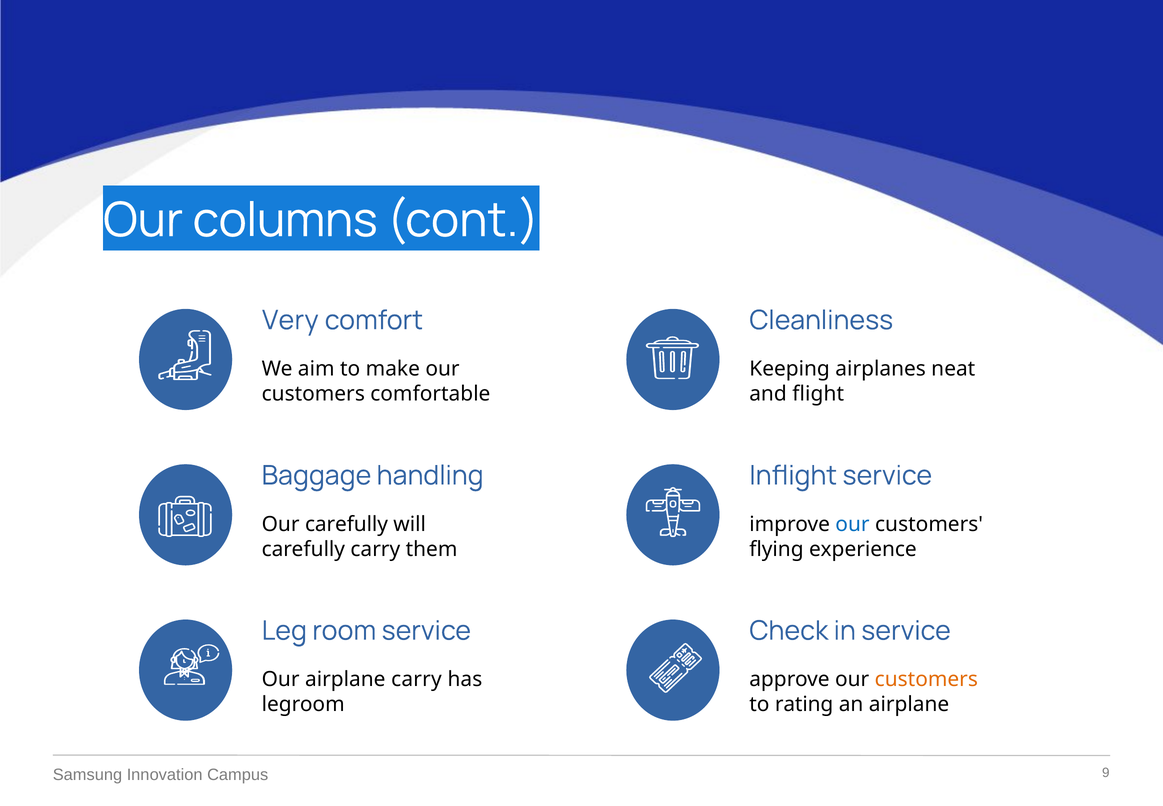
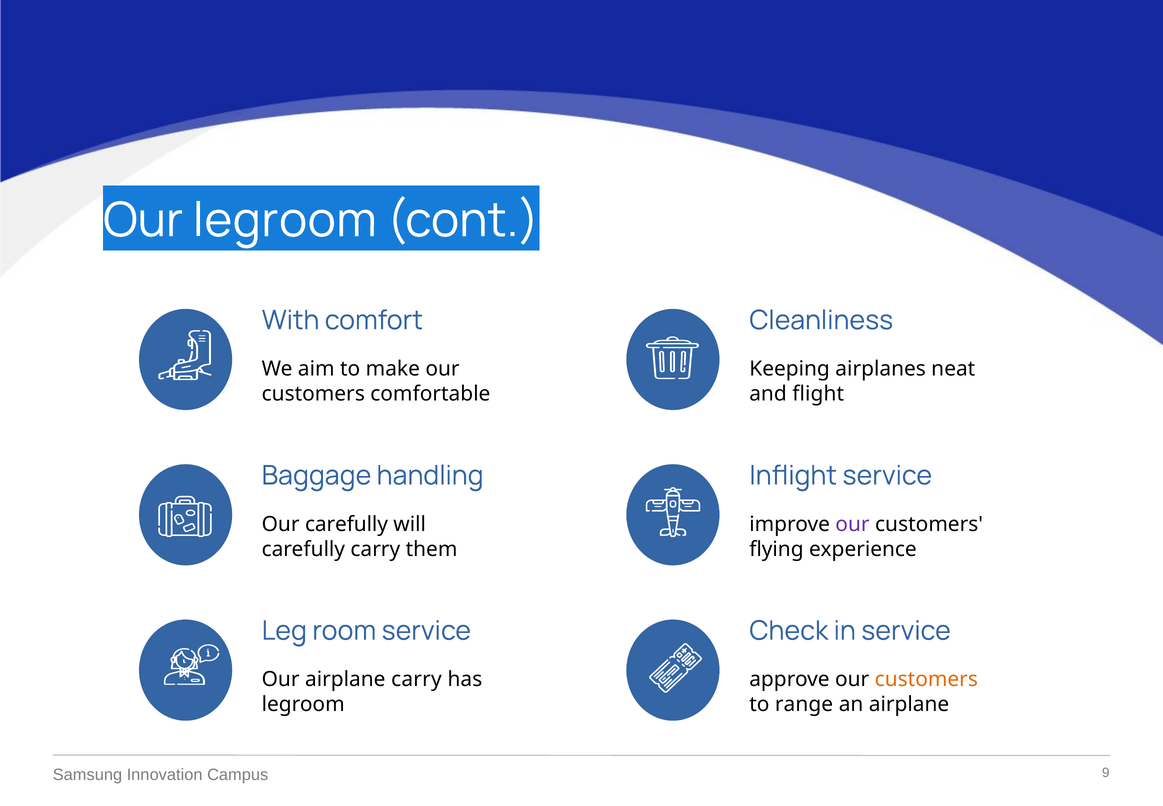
Our columns: columns -> legroom
Very: Very -> With
our at (852, 524) colour: blue -> purple
rating: rating -> range
